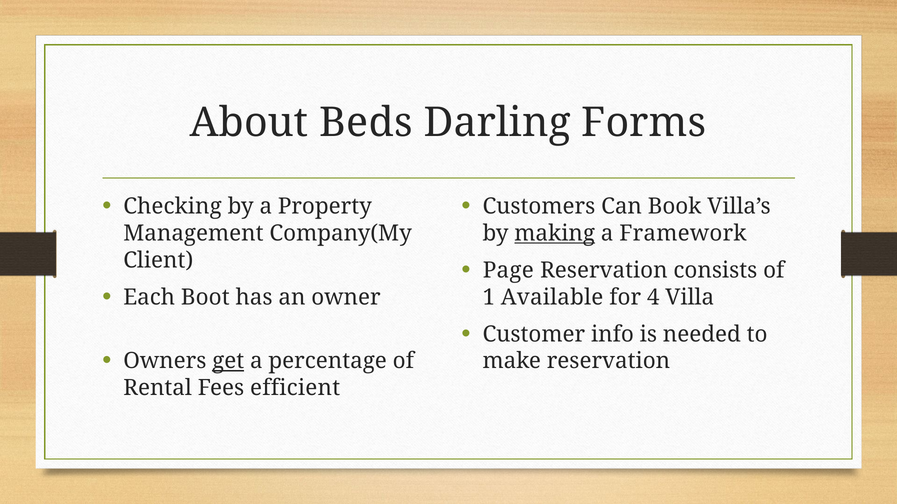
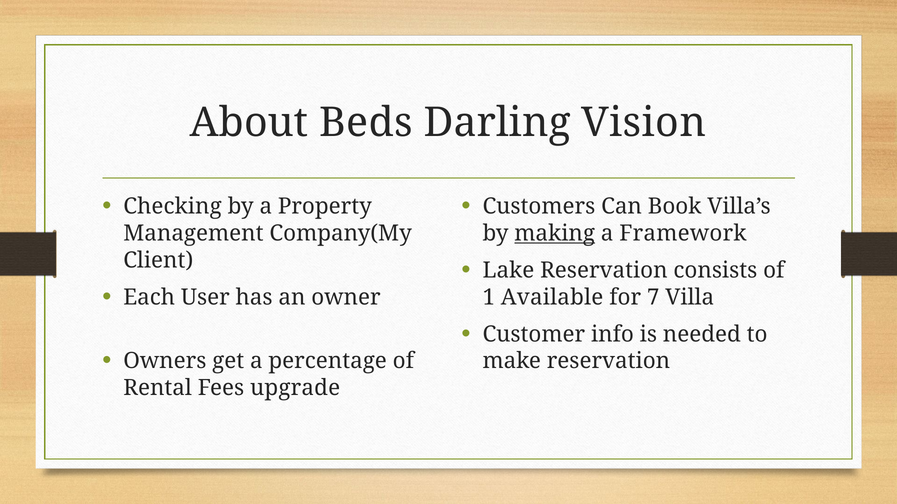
Forms: Forms -> Vision
Page: Page -> Lake
Boot: Boot -> User
4: 4 -> 7
get underline: present -> none
efficient: efficient -> upgrade
